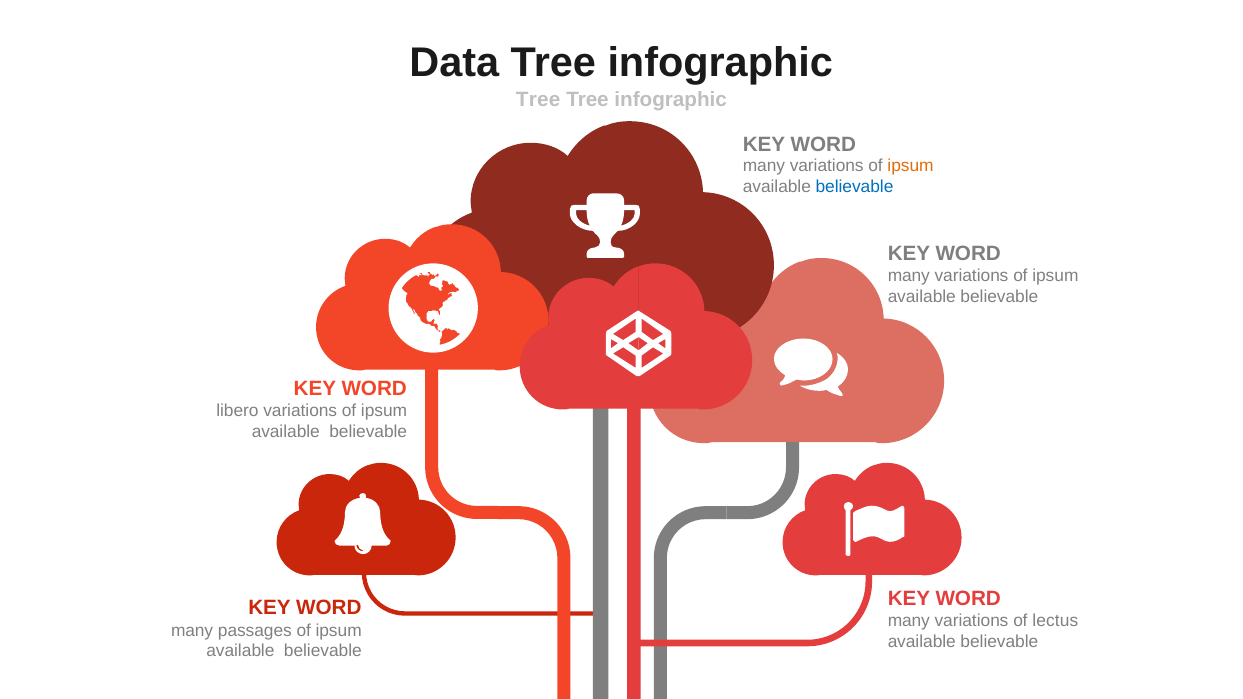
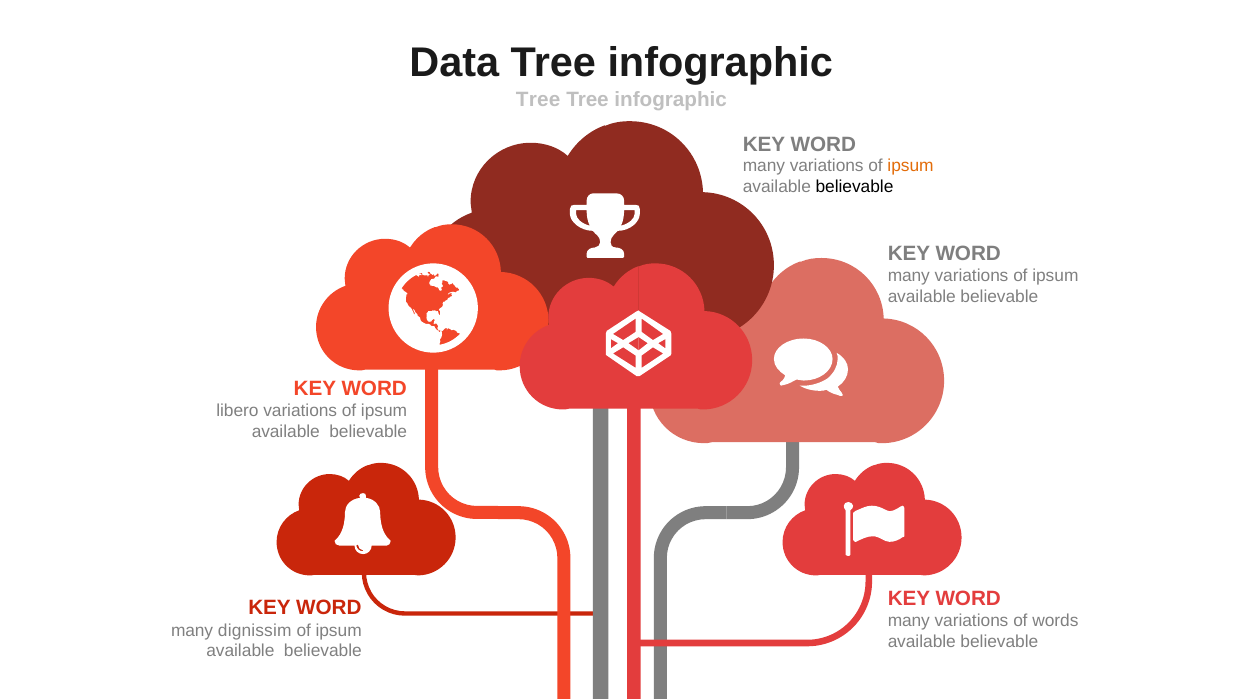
believable at (854, 187) colour: blue -> black
lectus: lectus -> words
passages: passages -> dignissim
